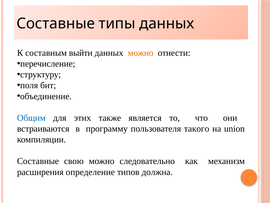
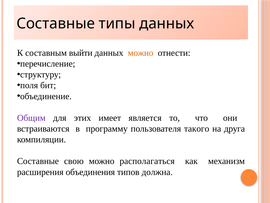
Общим colour: blue -> purple
также: также -> имеет
union: union -> друга
следовательно: следовательно -> располагаться
определение: определение -> объединения
